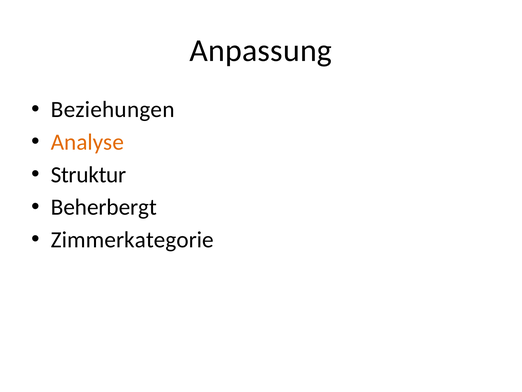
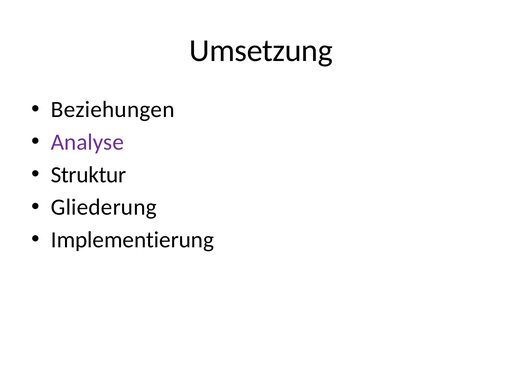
Anpassung: Anpassung -> Umsetzung
Analyse colour: orange -> purple
Beherbergt: Beherbergt -> Gliederung
Zimmerkategorie: Zimmerkategorie -> Implementierung
